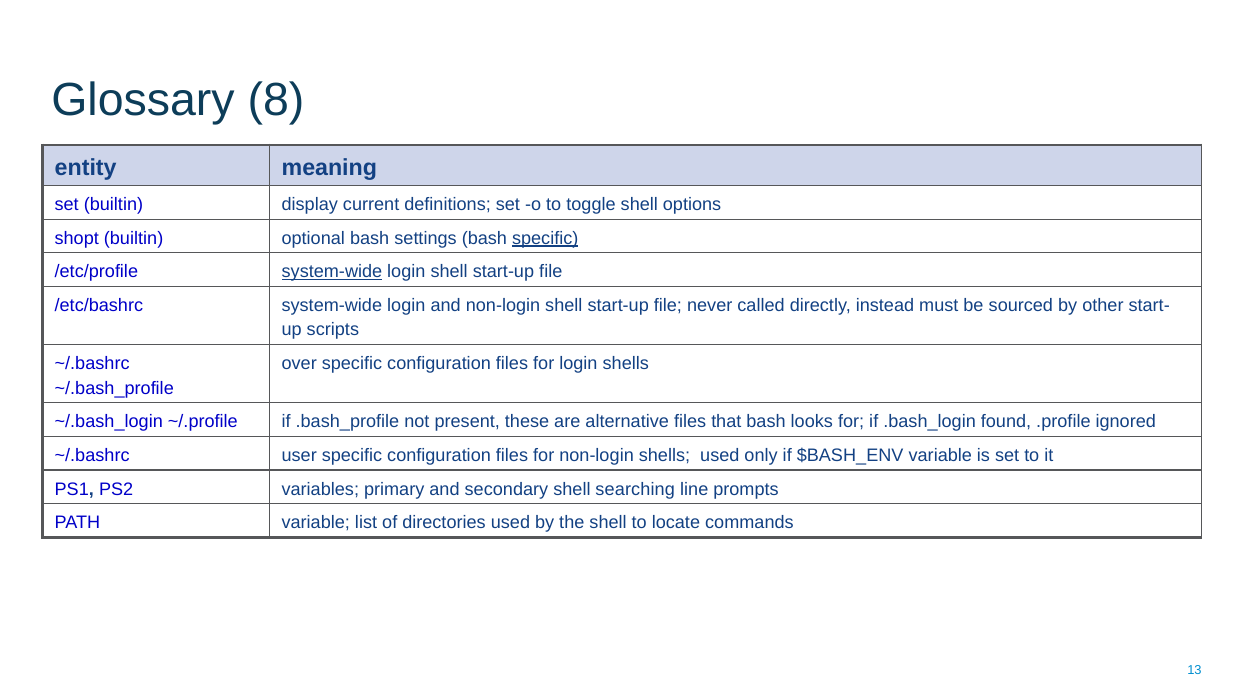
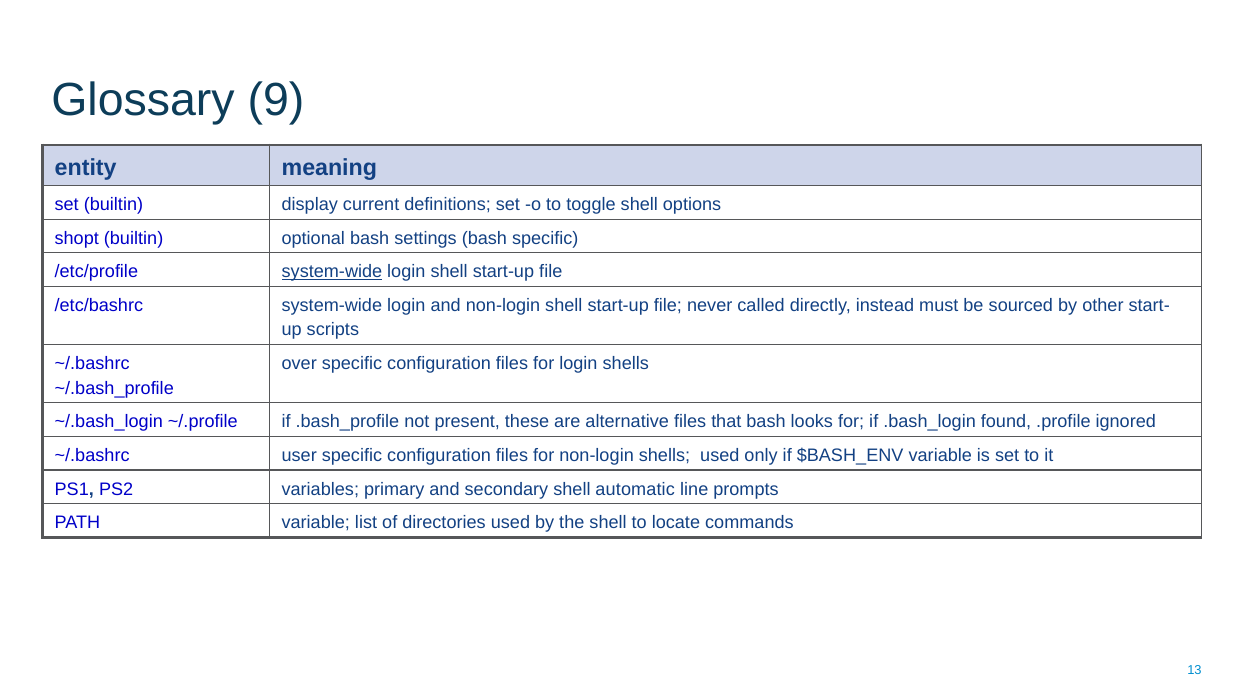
8: 8 -> 9
specific at (545, 238) underline: present -> none
searching: searching -> automatic
